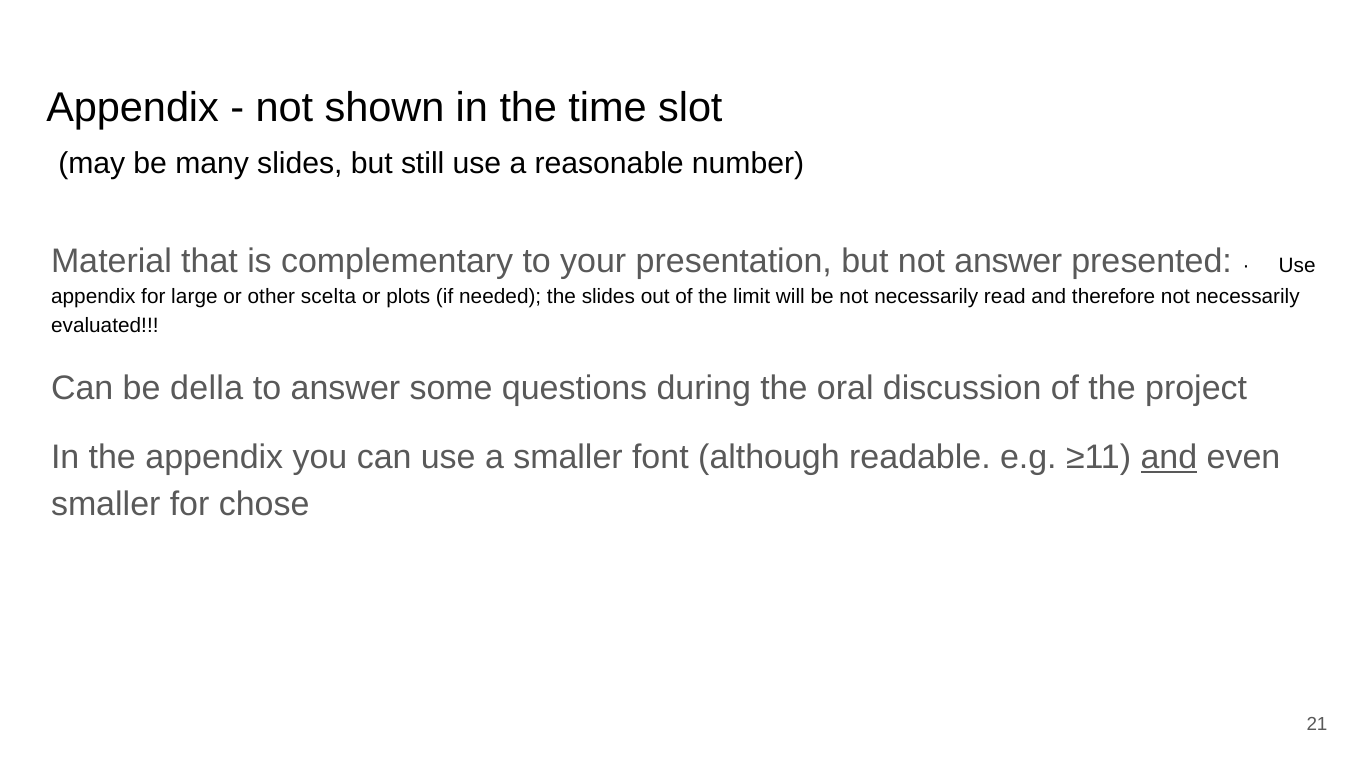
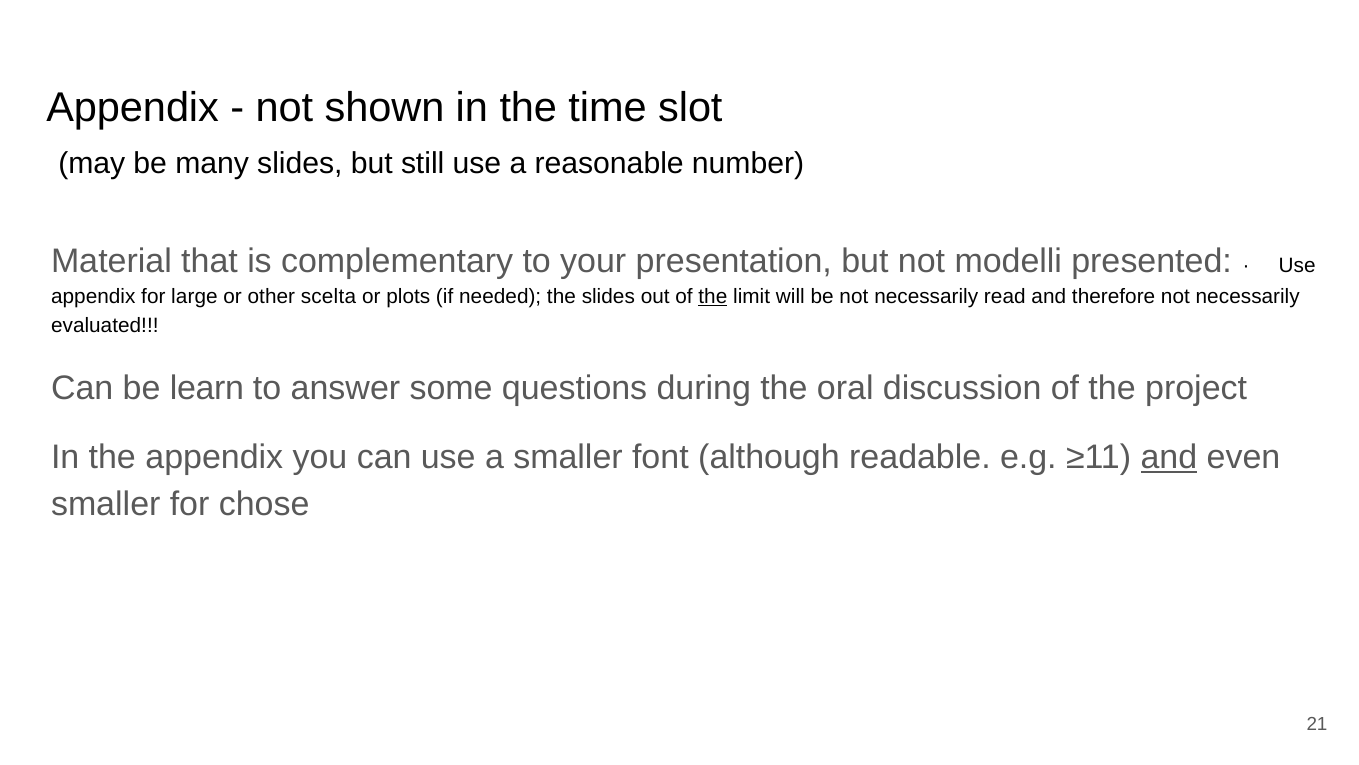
not answer: answer -> modelli
the at (713, 296) underline: none -> present
della: della -> learn
